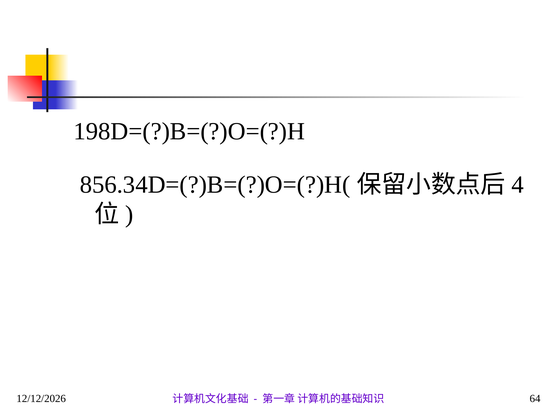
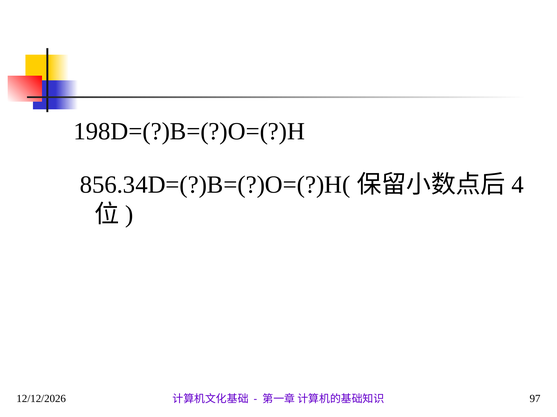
64: 64 -> 97
